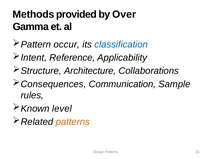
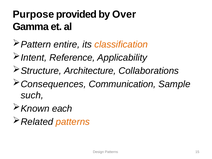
Methods: Methods -> Purpose
occur: occur -> entire
classification colour: blue -> orange
rules: rules -> such
level: level -> each
